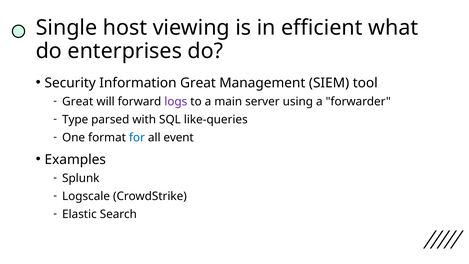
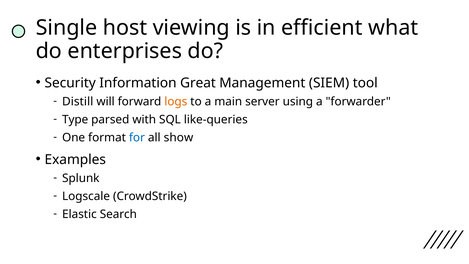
Great at (78, 102): Great -> Distill
logs colour: purple -> orange
event: event -> show
